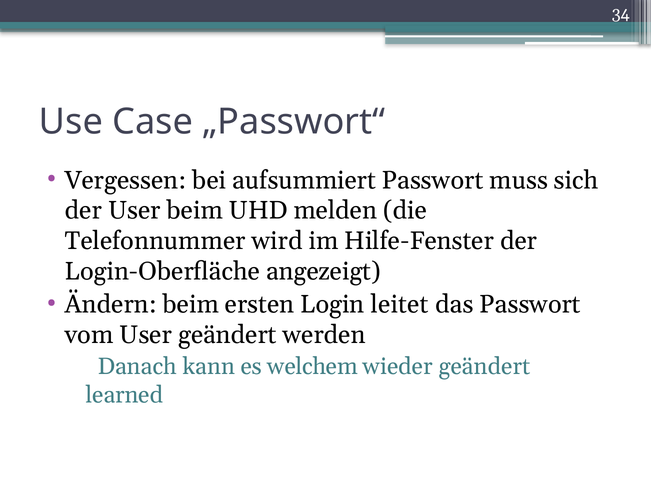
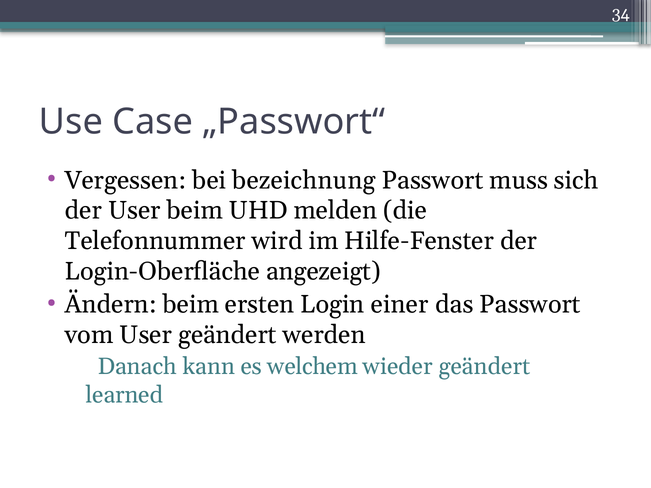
aufsummiert: aufsummiert -> bezeichnung
leitet: leitet -> einer
